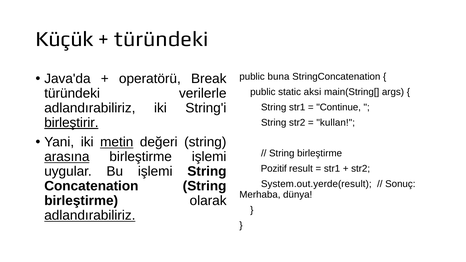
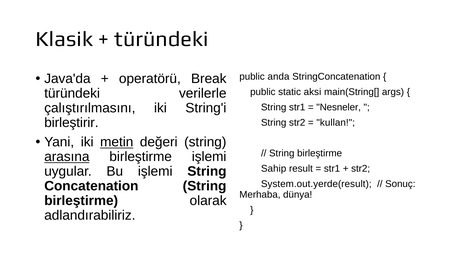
Küçük: Küçük -> Klasik
buna: buna -> anda
adlandırabiliriz at (90, 108): adlandırabiliriz -> çalıştırılmasını
Continue: Continue -> Nesneler
birleştirir underline: present -> none
Pozitif: Pozitif -> Sahip
adlandırabiliriz at (90, 216) underline: present -> none
